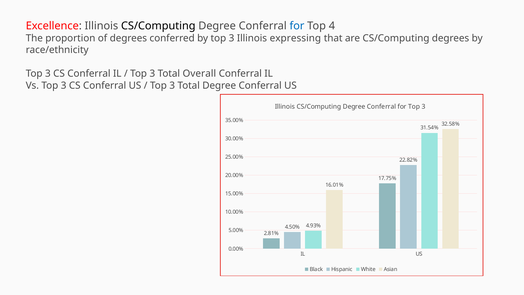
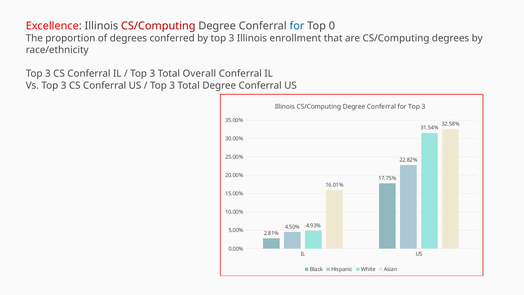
CS/Computing at (158, 26) colour: black -> red
4: 4 -> 0
expressing: expressing -> enrollment
